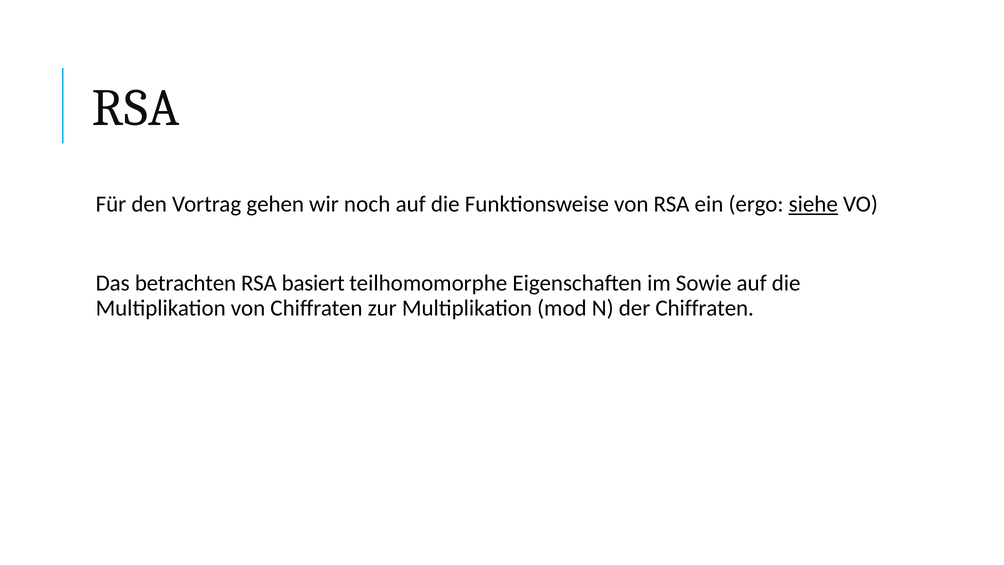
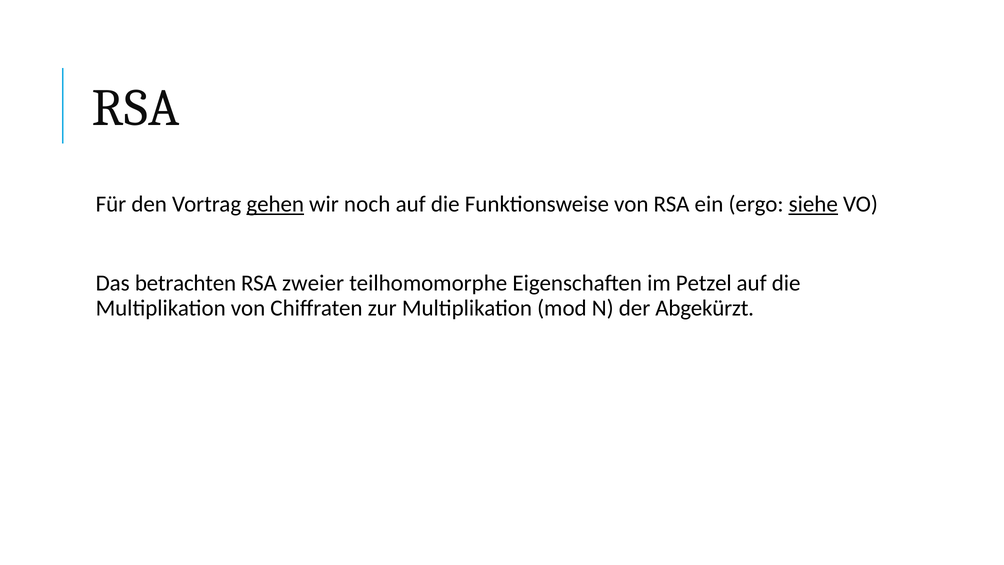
gehen underline: none -> present
basiert: basiert -> zweier
Sowie: Sowie -> Petzel
der Chiffraten: Chiffraten -> Abgekürzt
